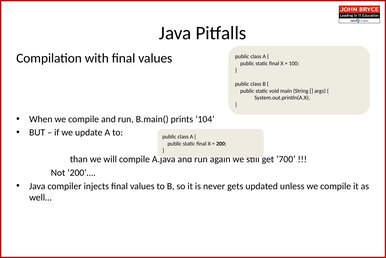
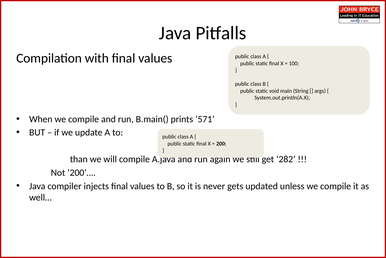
104: 104 -> 571
700: 700 -> 282
